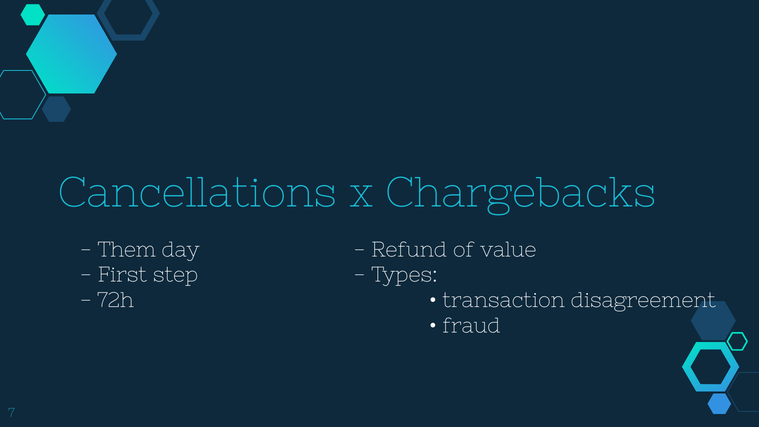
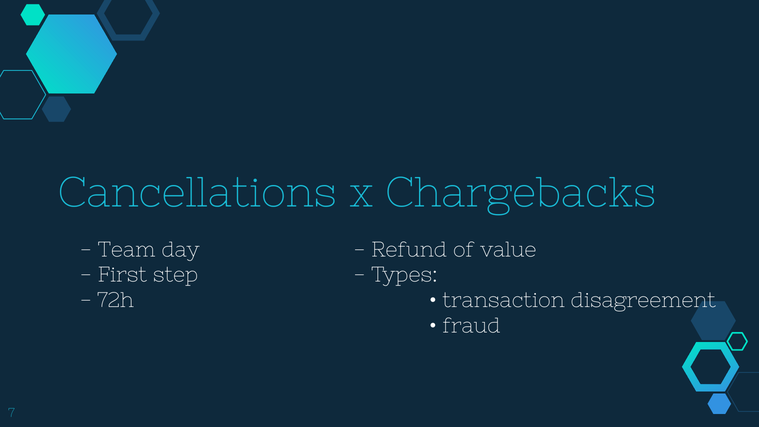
Them: Them -> Team
